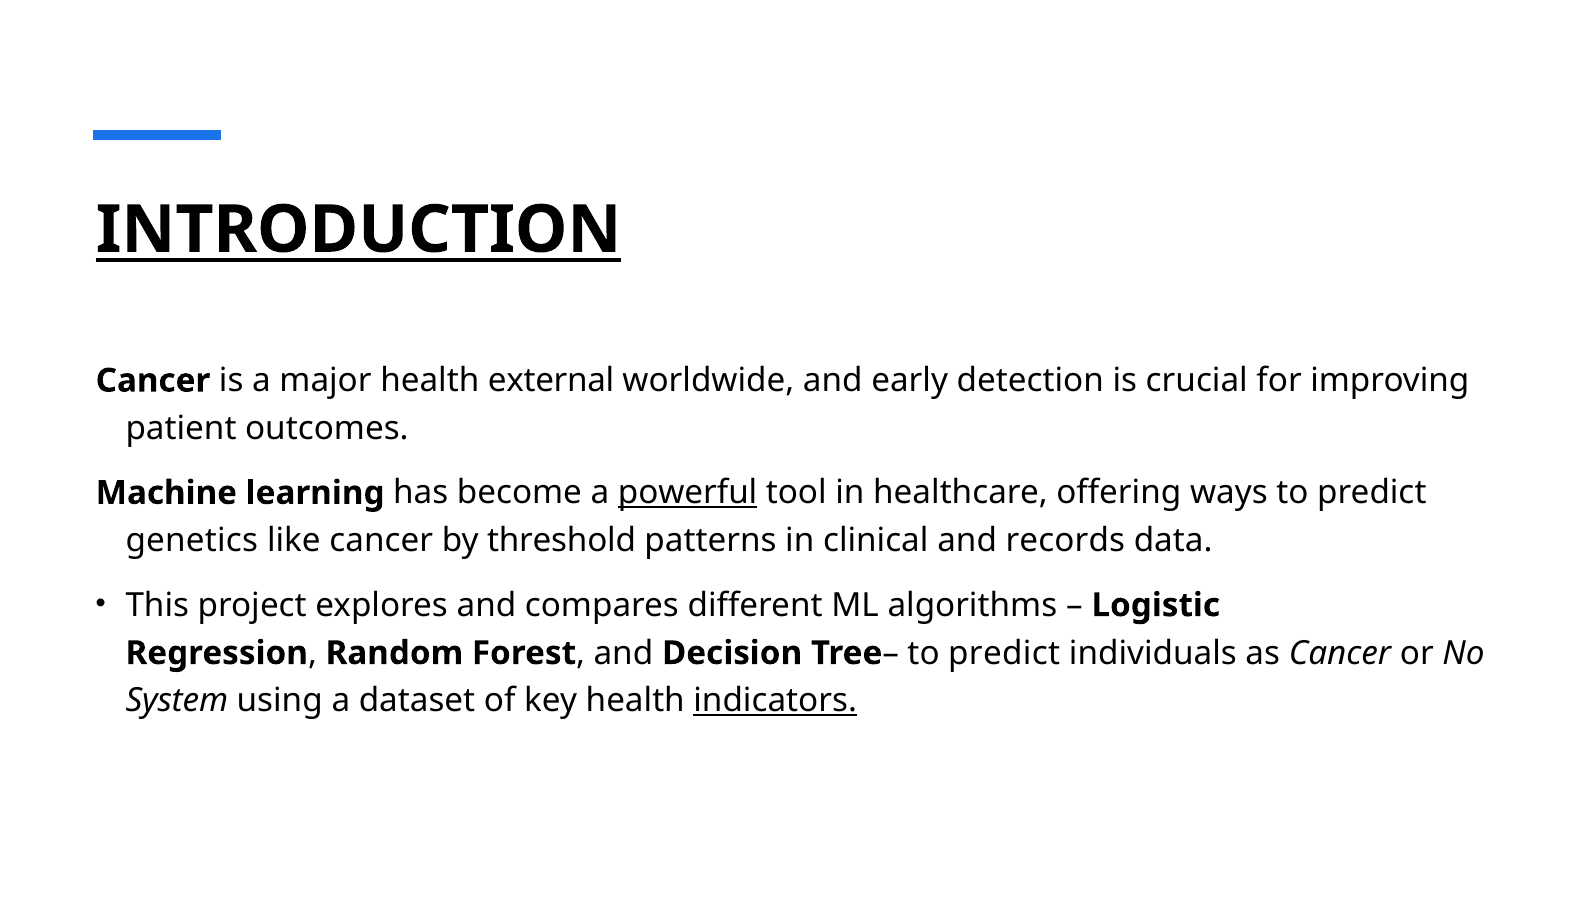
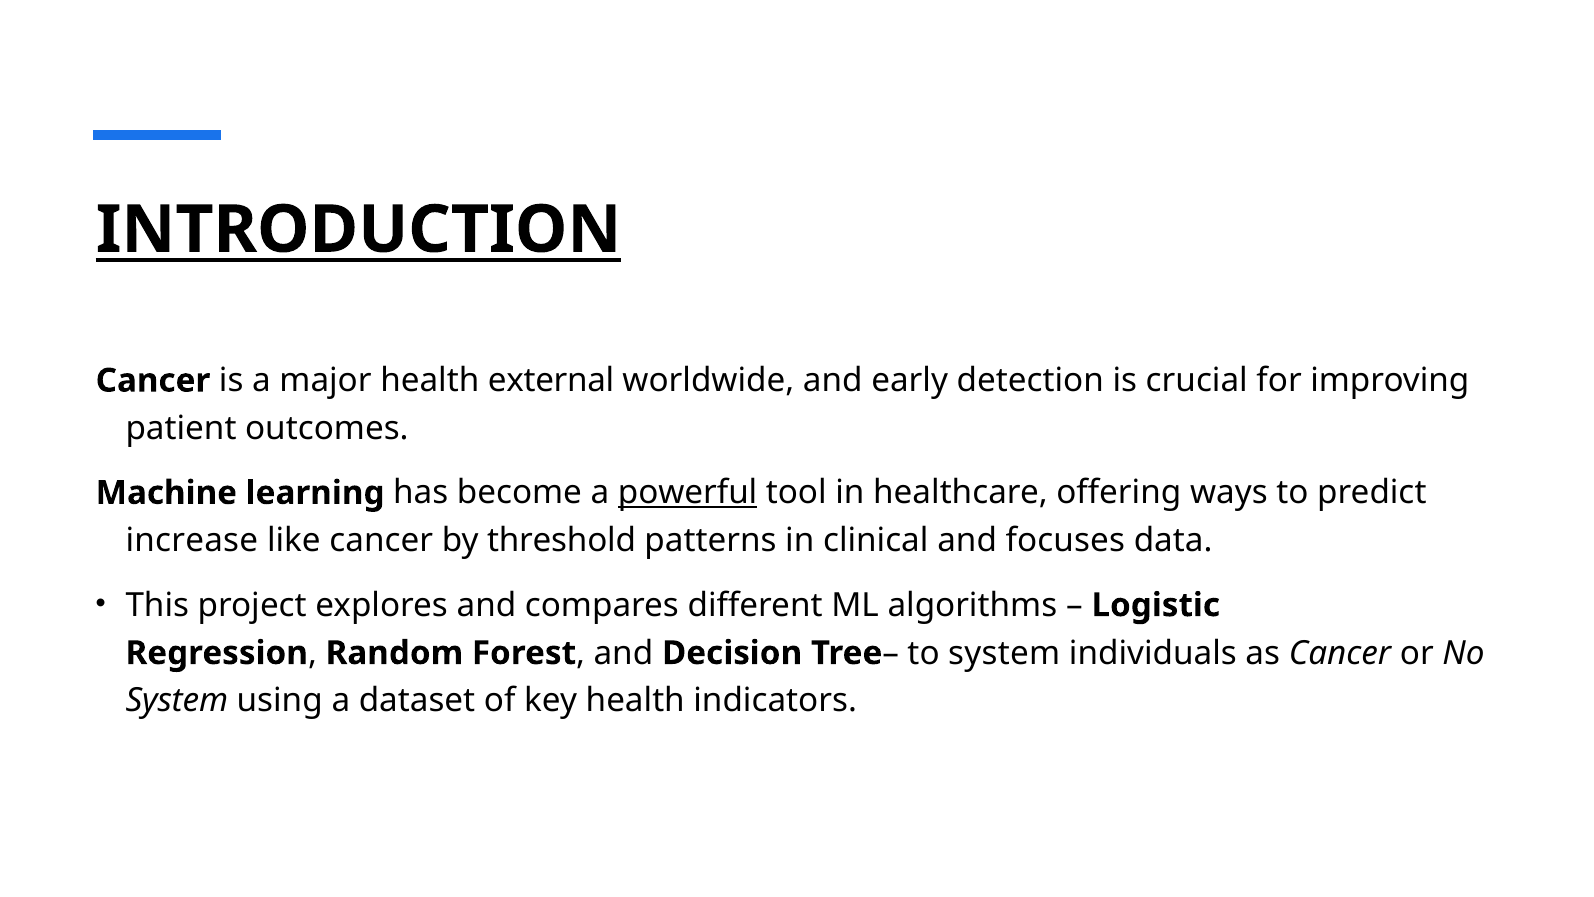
genetics: genetics -> increase
records: records -> focuses
predict at (1004, 653): predict -> system
indicators underline: present -> none
